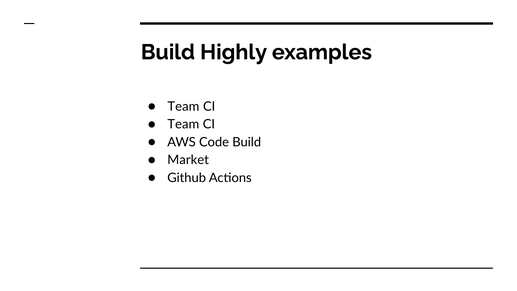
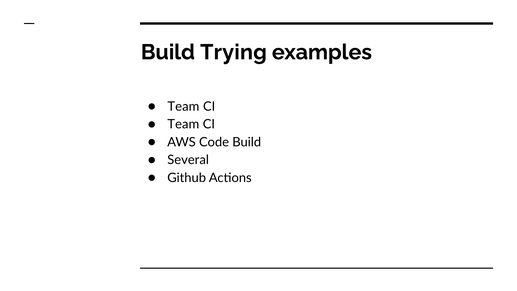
Highly: Highly -> Trying
Market: Market -> Several
